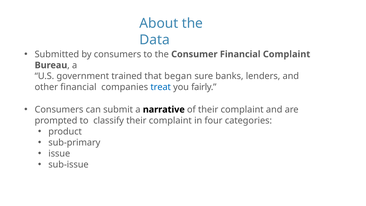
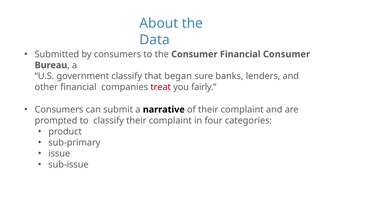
Financial Complaint: Complaint -> Consumer
government trained: trained -> classify
treat colour: blue -> red
